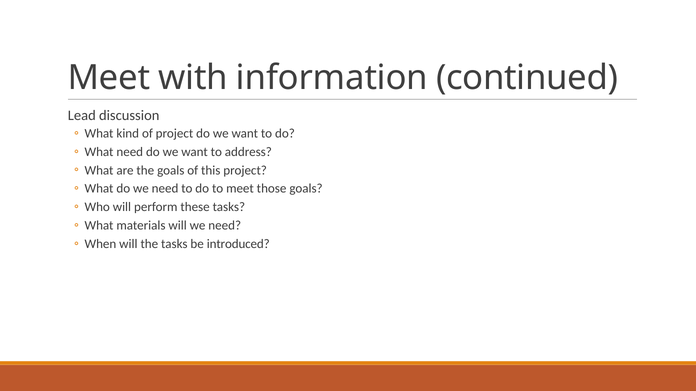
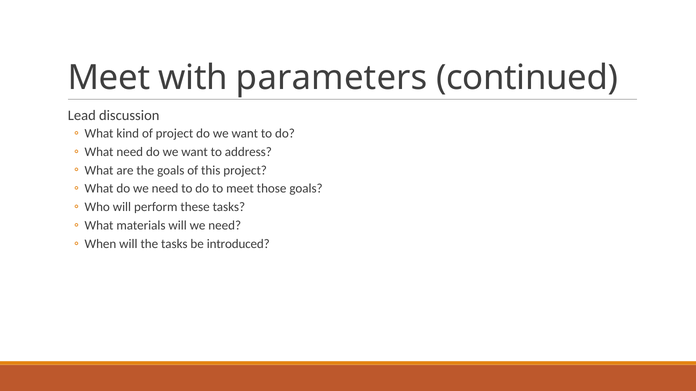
information: information -> parameters
